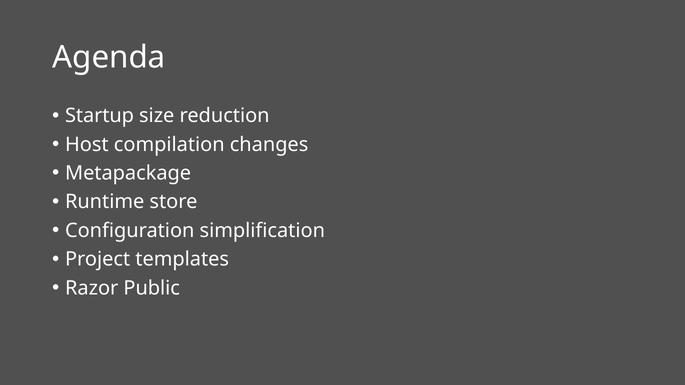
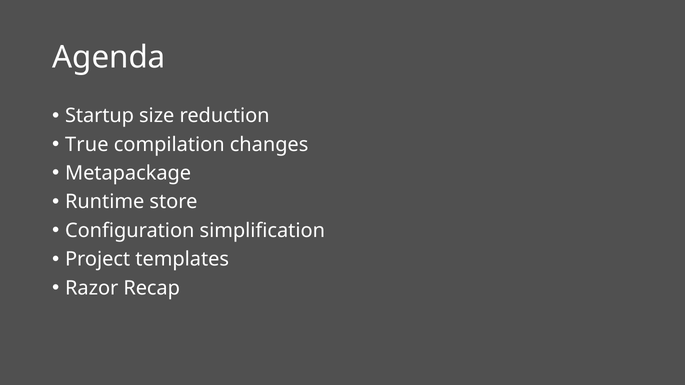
Host: Host -> True
Public: Public -> Recap
